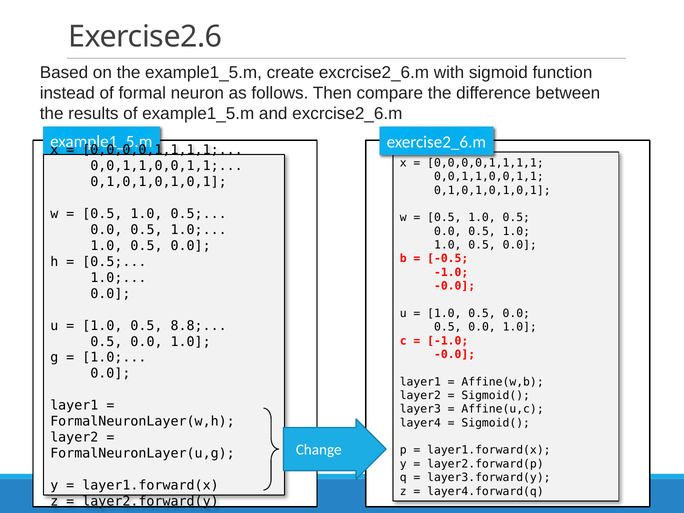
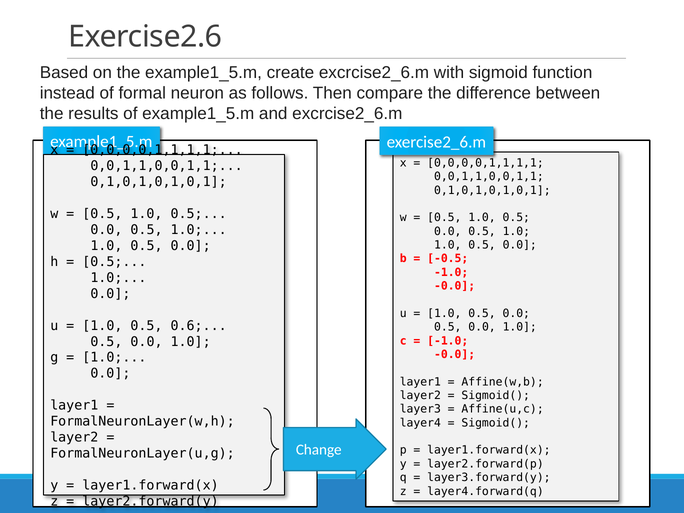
8.8: 8.8 -> 0.6
